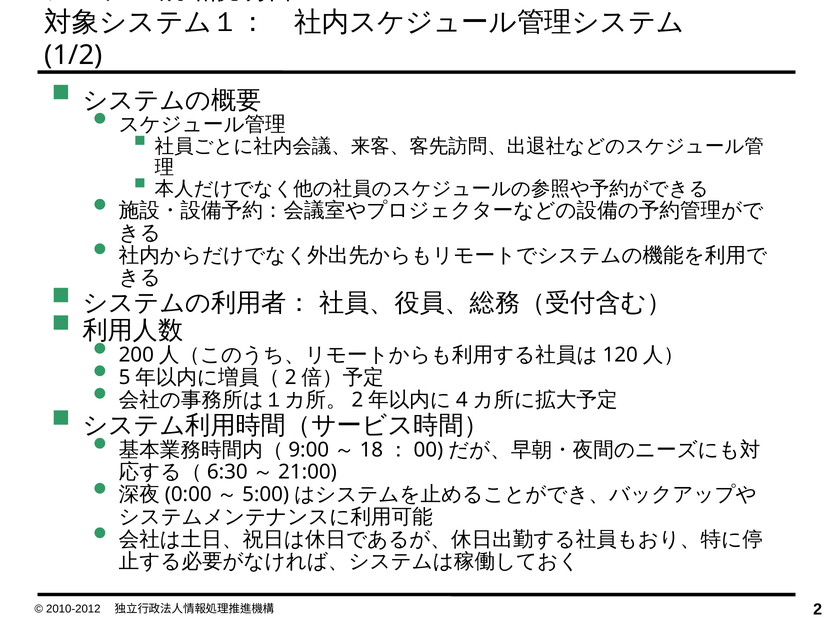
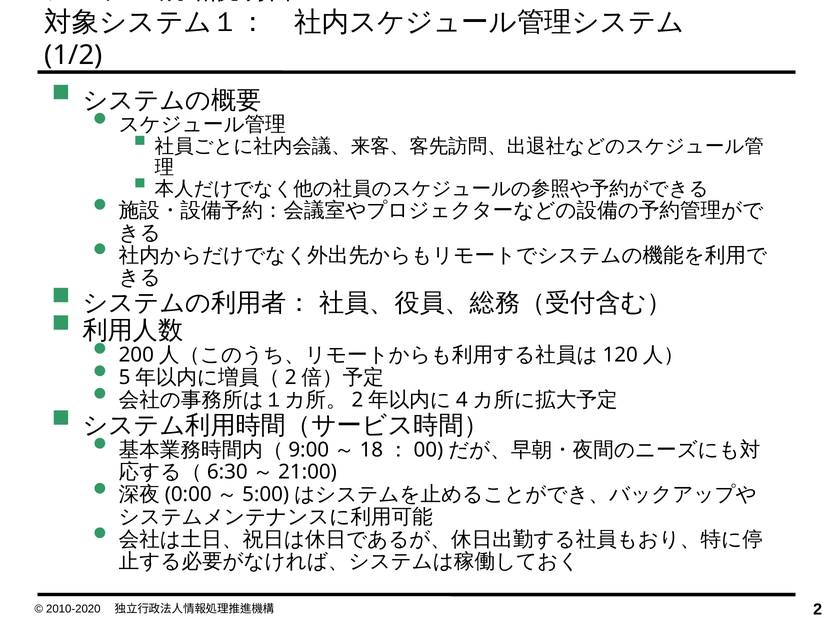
2010-2012: 2010-2012 -> 2010-2020
